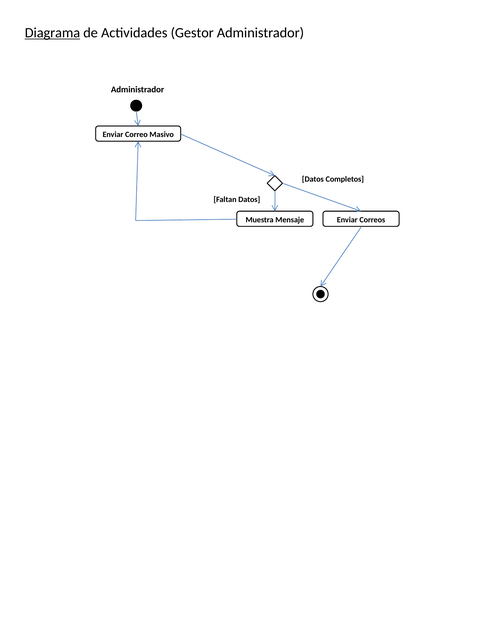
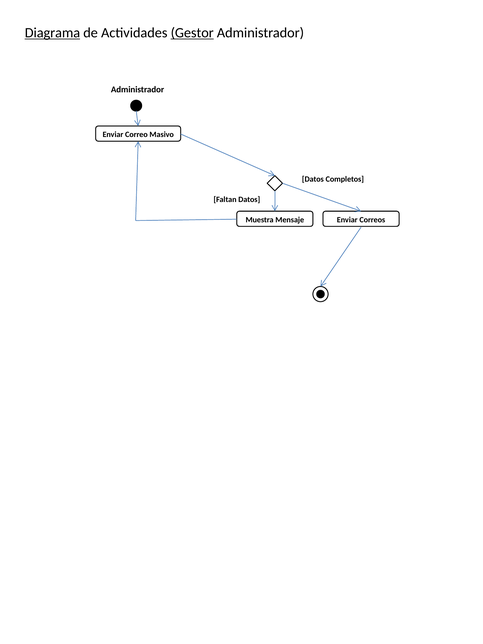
Gestor underline: none -> present
